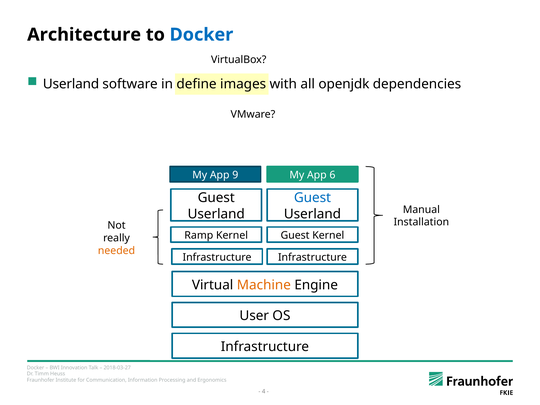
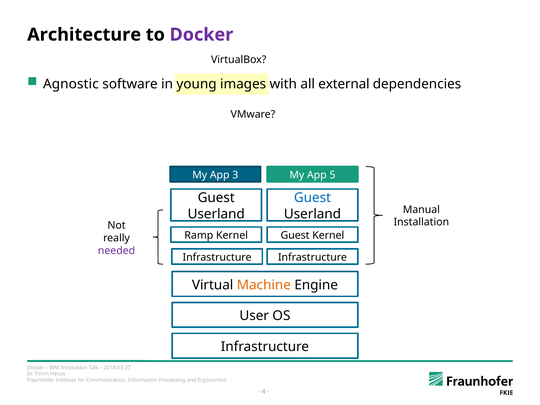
Docker at (201, 35) colour: blue -> purple
Userland at (71, 84): Userland -> Agnostic
define: define -> young
openjdk: openjdk -> external
9: 9 -> 3
6: 6 -> 5
needed colour: orange -> purple
